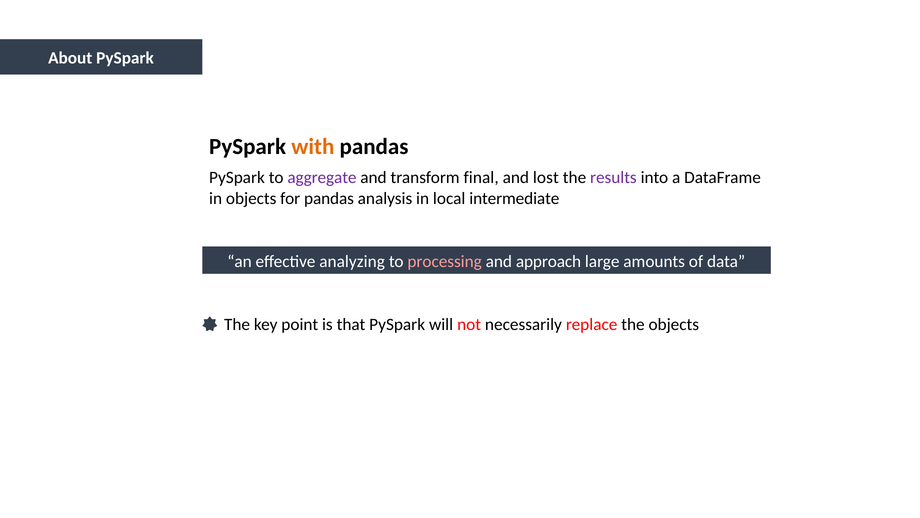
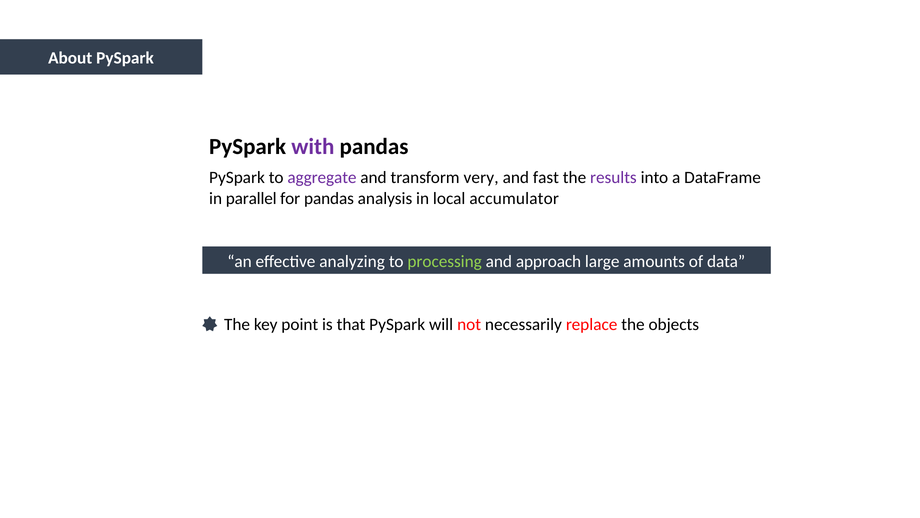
with colour: orange -> purple
final: final -> very
lost: lost -> fast
in objects: objects -> parallel
intermediate: intermediate -> accumulator
processing colour: pink -> light green
